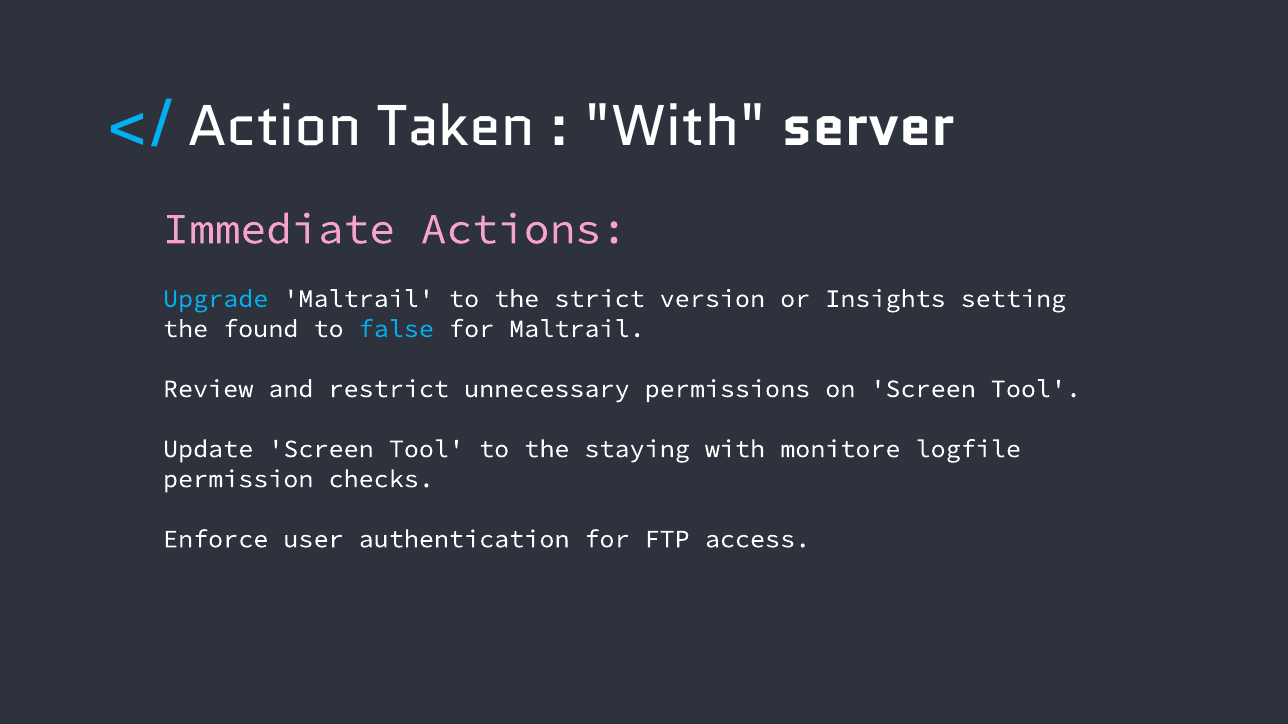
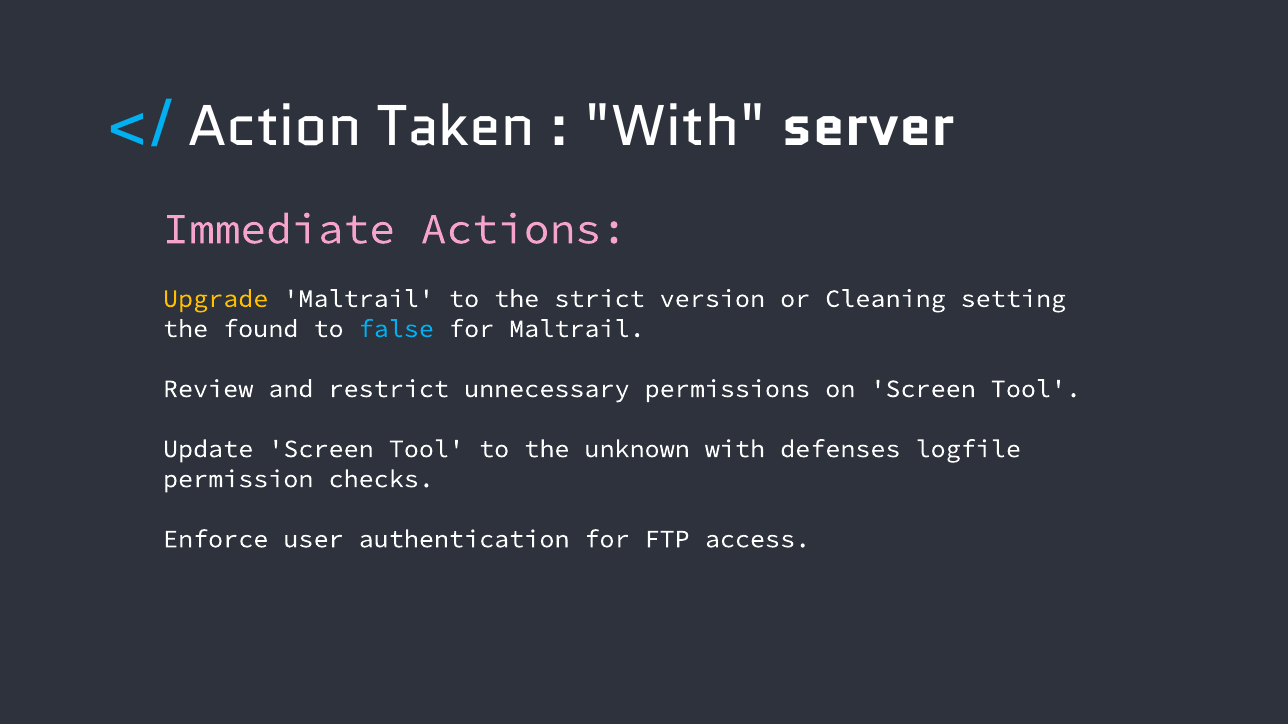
Upgrade colour: light blue -> yellow
Insights: Insights -> Cleaning
staying: staying -> unknown
monitore: monitore -> defenses
